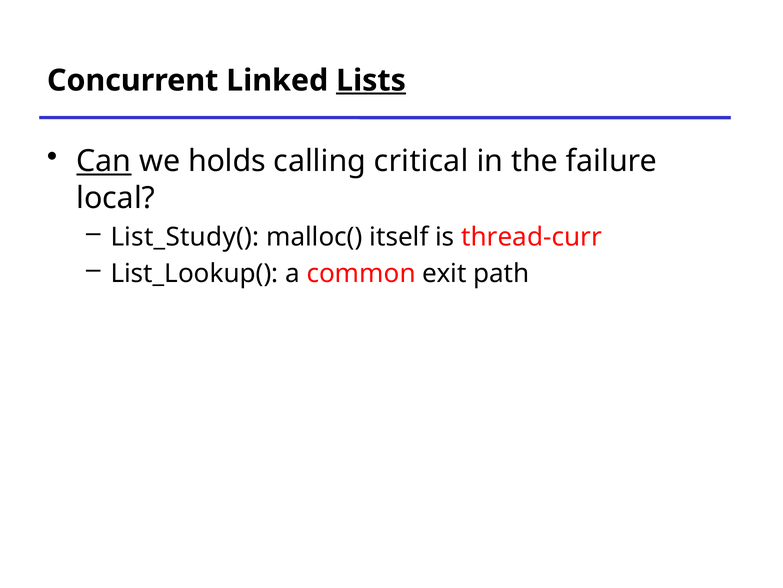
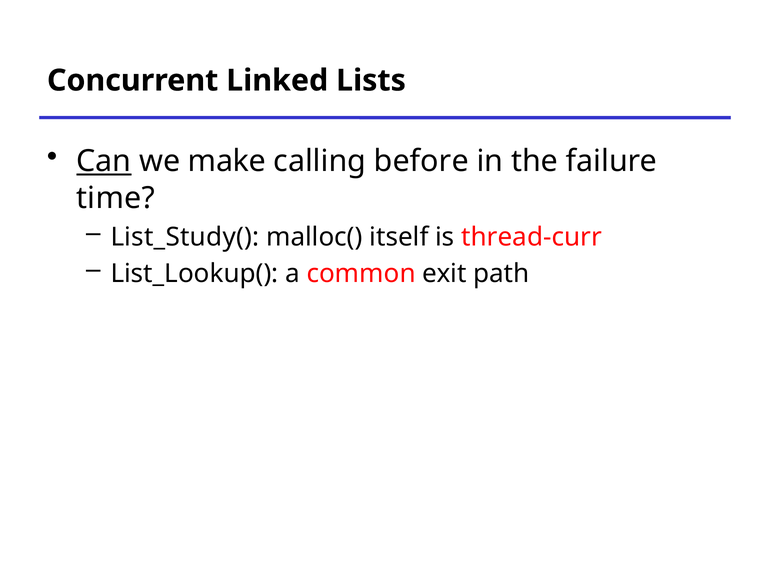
Lists underline: present -> none
holds: holds -> make
critical: critical -> before
local: local -> time
